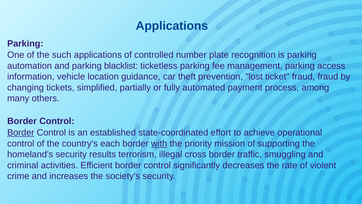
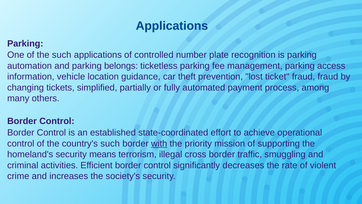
blacklist: blacklist -> belongs
Border at (21, 132) underline: present -> none
country's each: each -> such
results: results -> means
